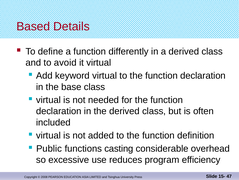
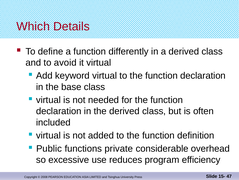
Based: Based -> Which
casting: casting -> private
